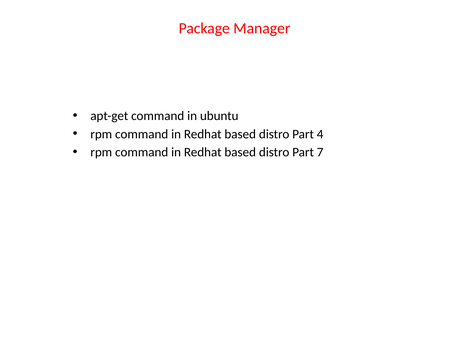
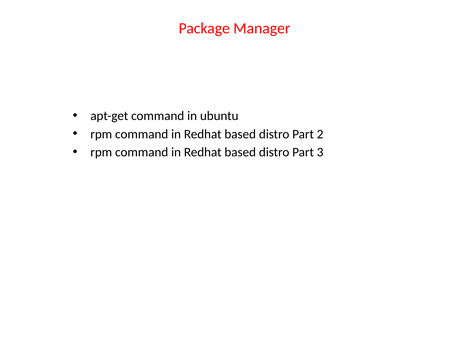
4: 4 -> 2
7: 7 -> 3
